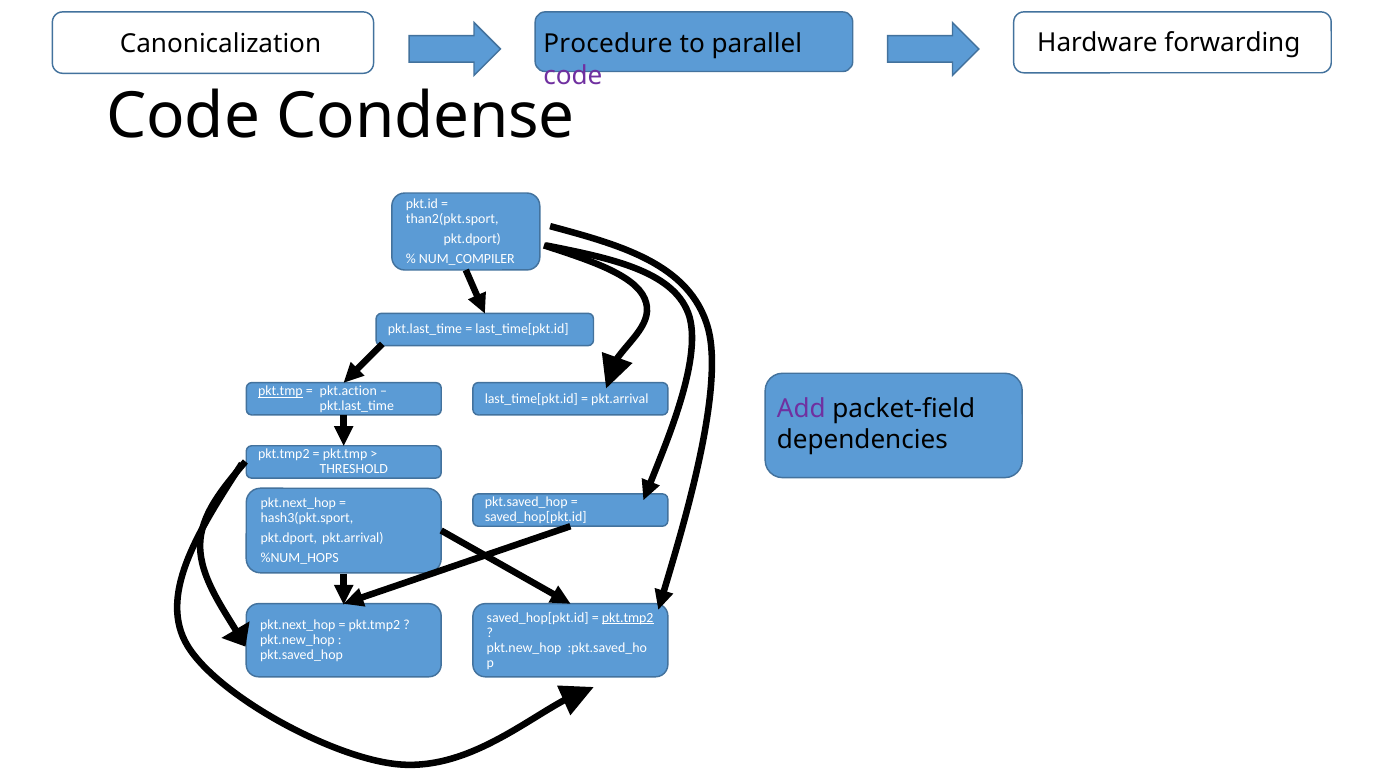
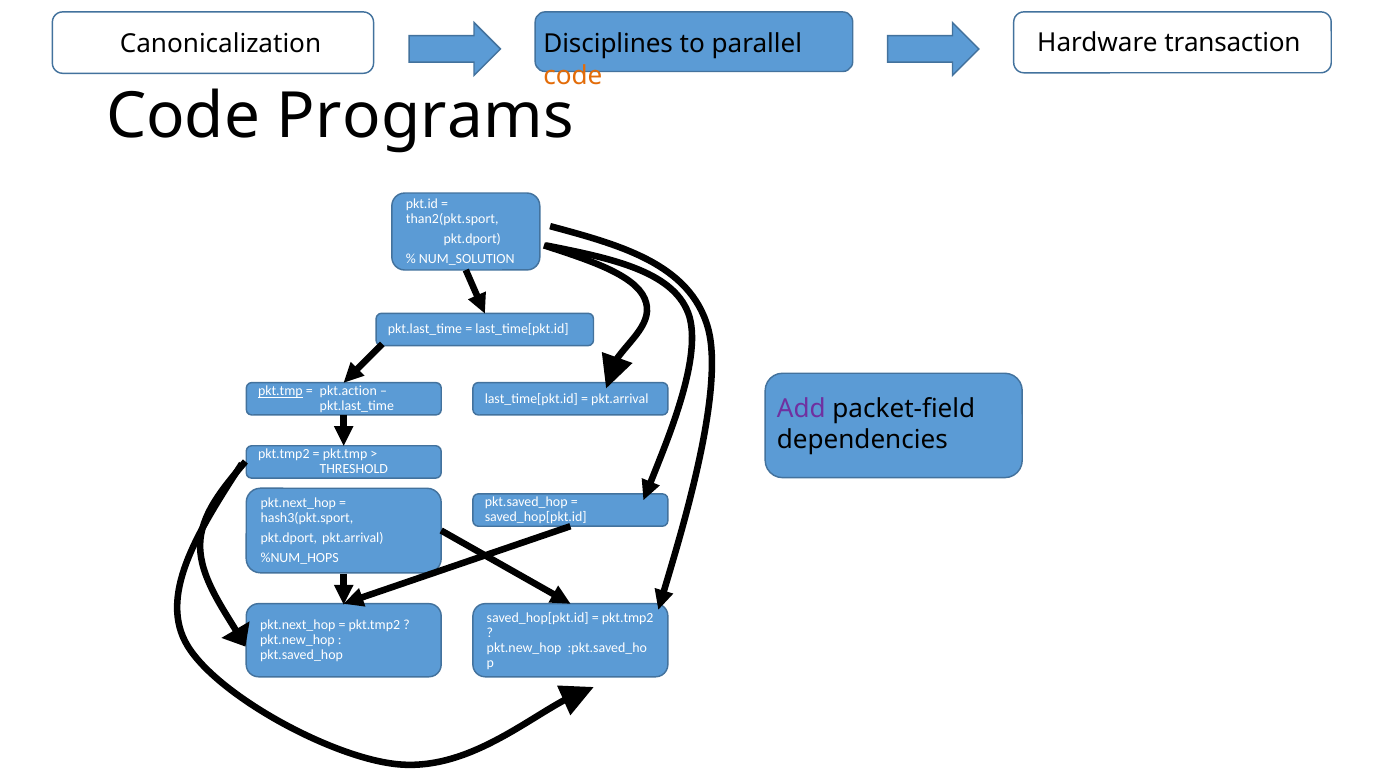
forwarding: forwarding -> transaction
Procedure: Procedure -> Disciplines
code at (573, 75) colour: purple -> orange
Condense: Condense -> Programs
NUM_COMPILER: NUM_COMPILER -> NUM_SOLUTION
pkt.tmp2 at (628, 618) underline: present -> none
